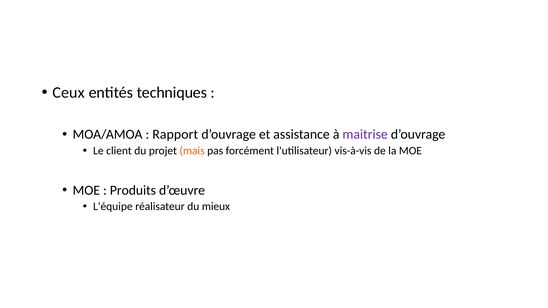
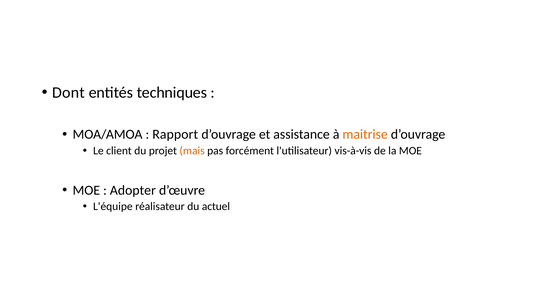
Ceux: Ceux -> Dont
maitrise colour: purple -> orange
Produits: Produits -> Adopter
mieux: mieux -> actuel
